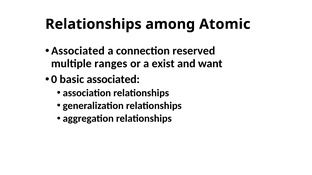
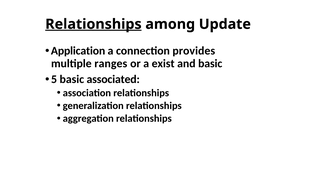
Relationships at (93, 24) underline: none -> present
Atomic: Atomic -> Update
Associated at (78, 51): Associated -> Application
reserved: reserved -> provides
and want: want -> basic
0: 0 -> 5
